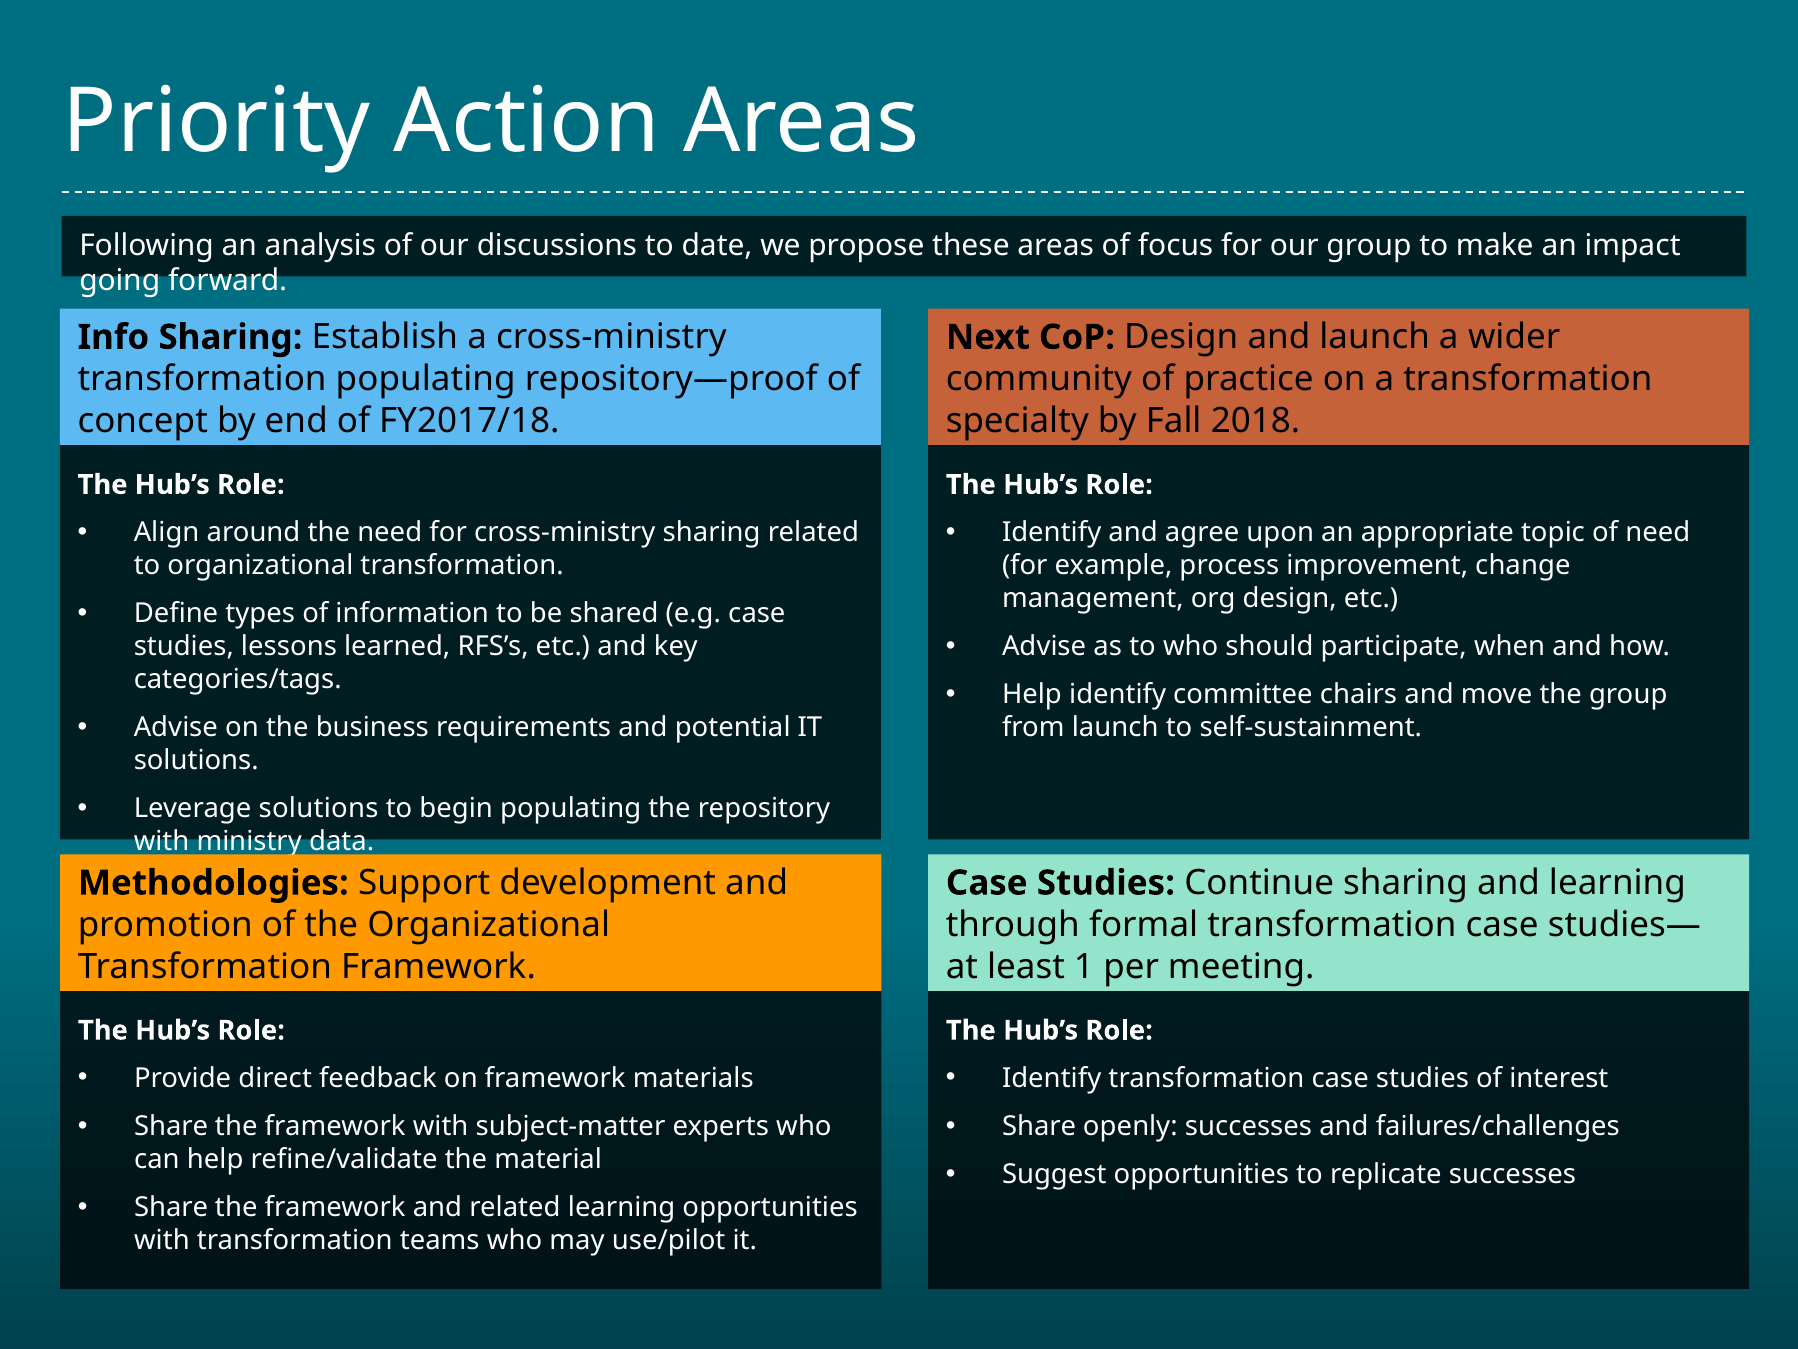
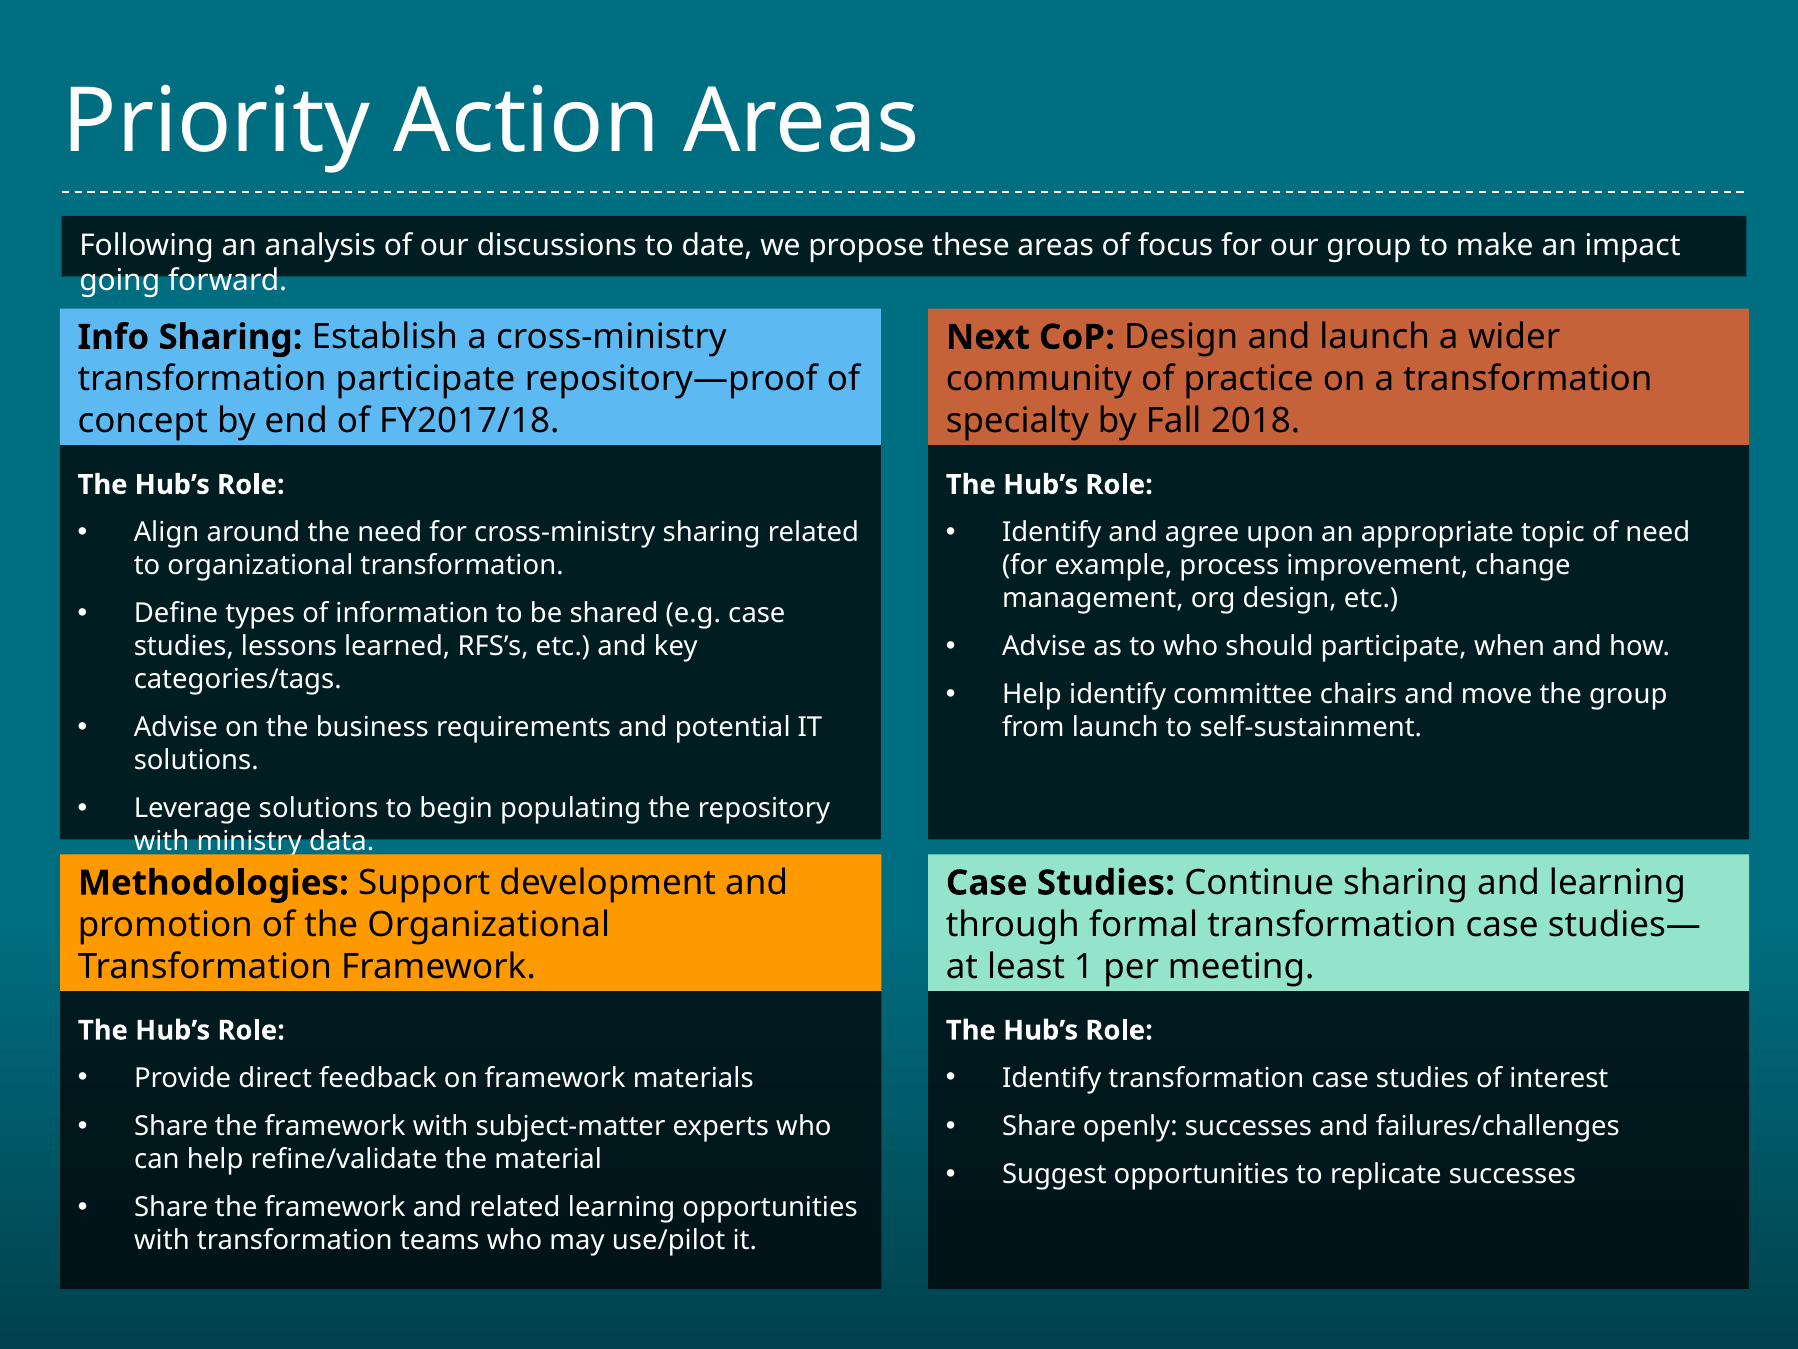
transformation populating: populating -> participate
